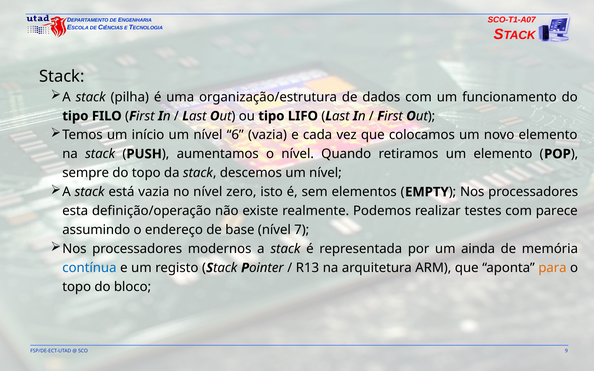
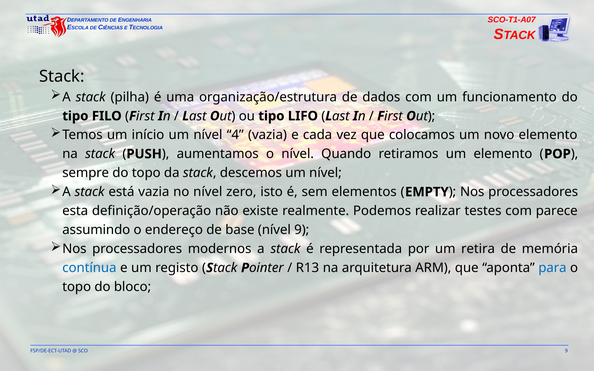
6: 6 -> 4
nível 7: 7 -> 9
ainda: ainda -> retira
para colour: orange -> blue
